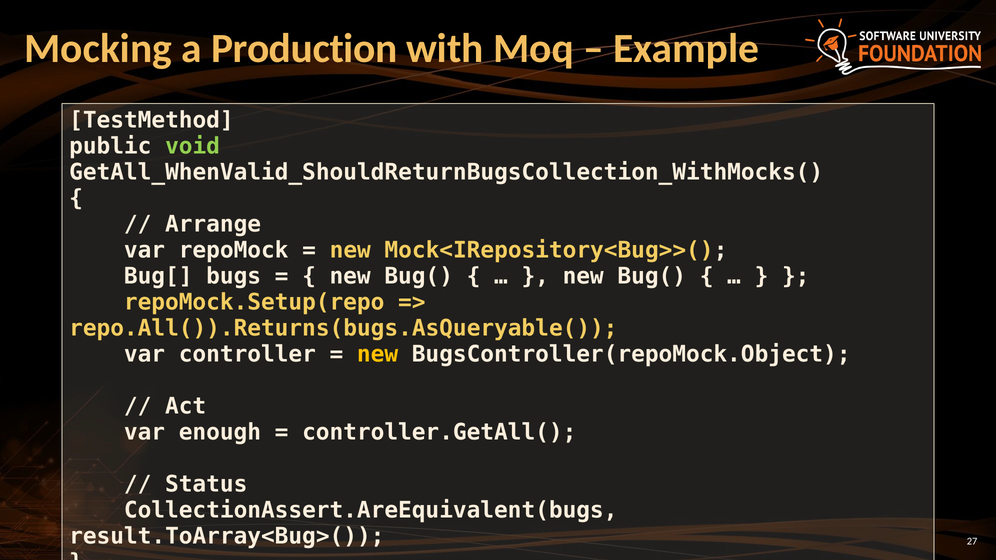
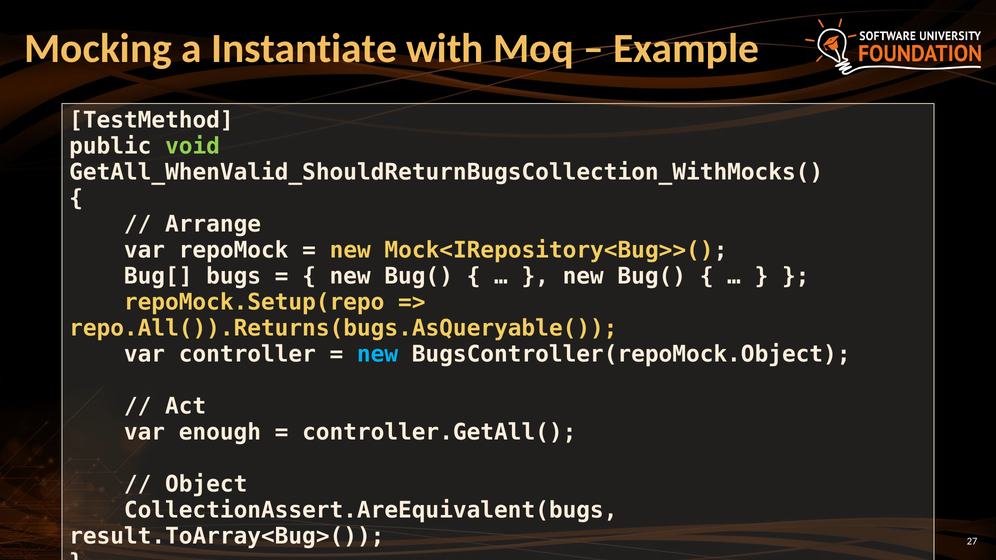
Production: Production -> Instantiate
new at (378, 355) colour: yellow -> light blue
Status: Status -> Object
